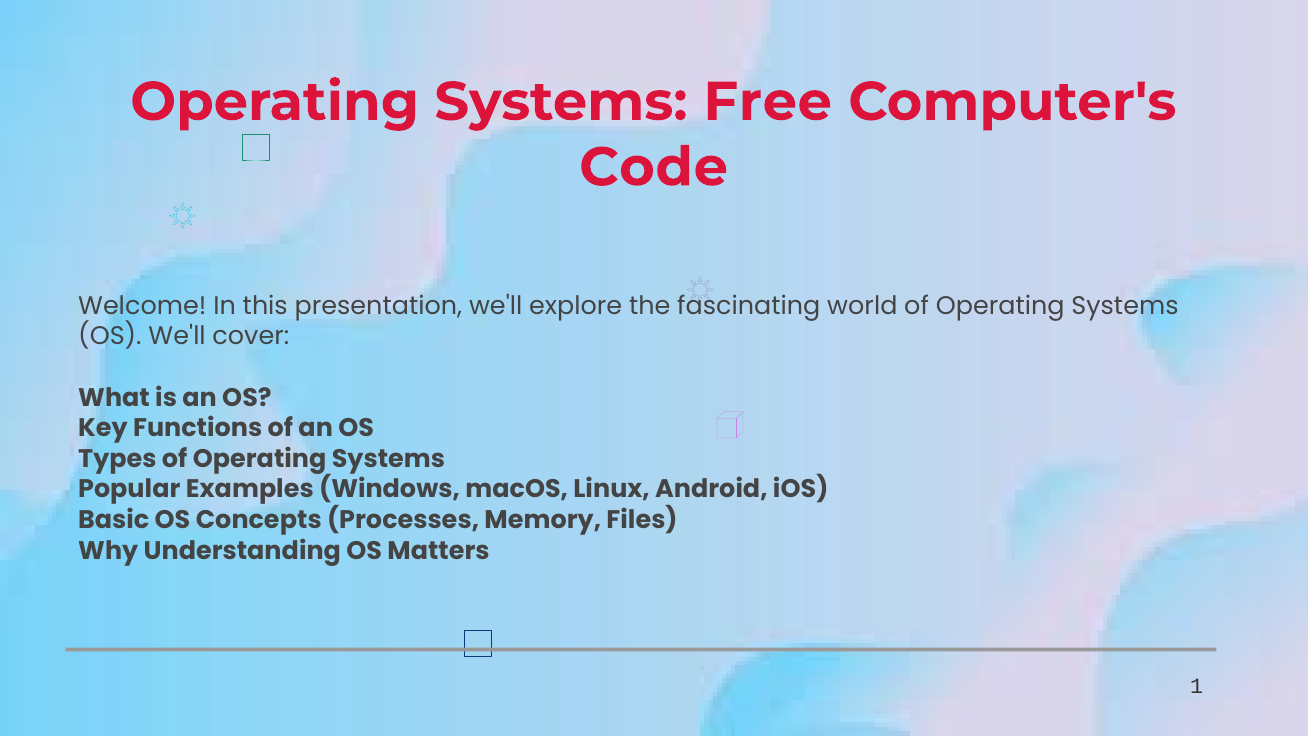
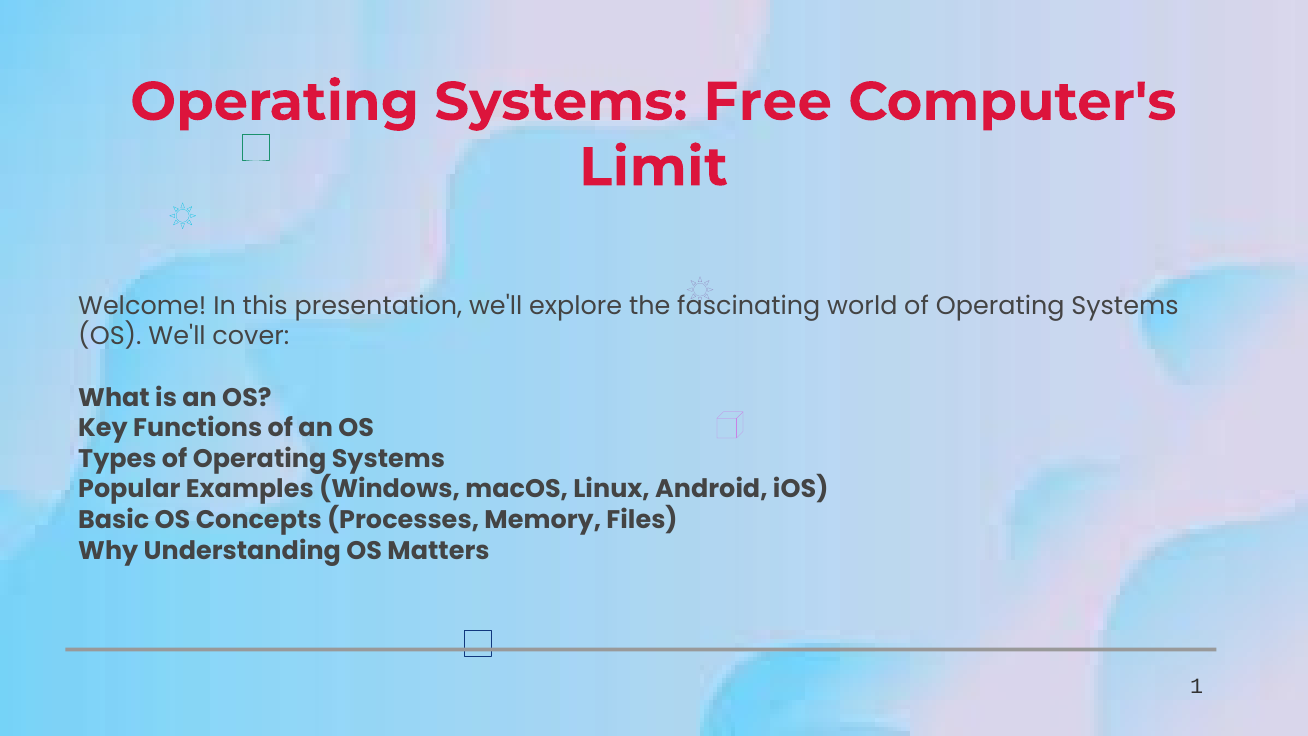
Code: Code -> Limit
